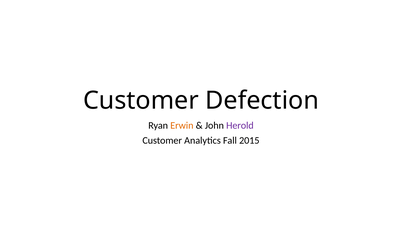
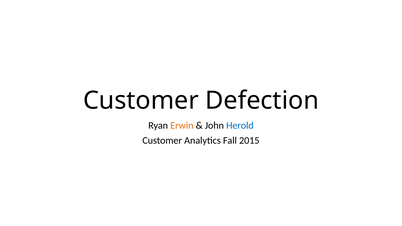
Herold colour: purple -> blue
